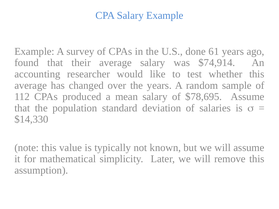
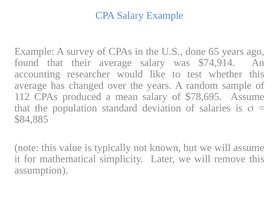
61: 61 -> 65
$14,330: $14,330 -> $84,885
